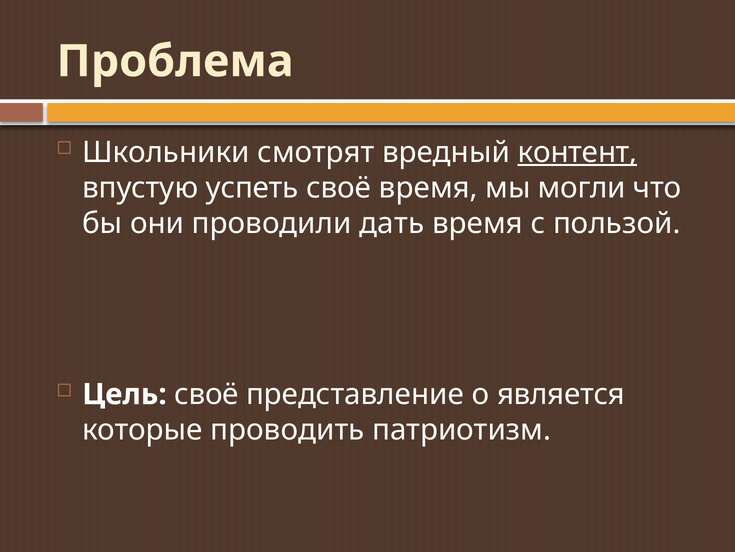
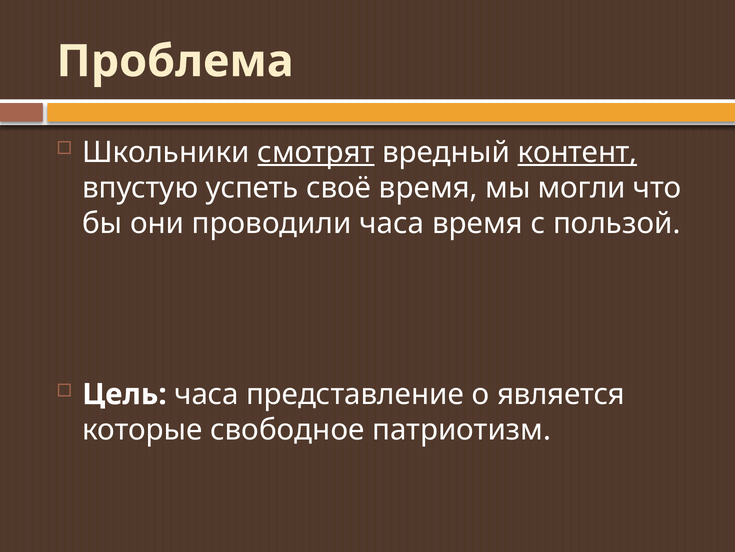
смотрят underline: none -> present
проводили дать: дать -> часа
Цель своё: своё -> часа
проводить: проводить -> свободное
